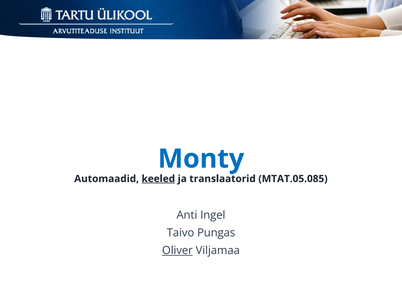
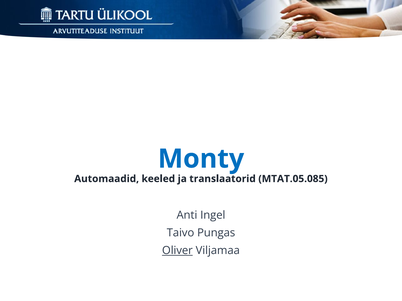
keeled underline: present -> none
